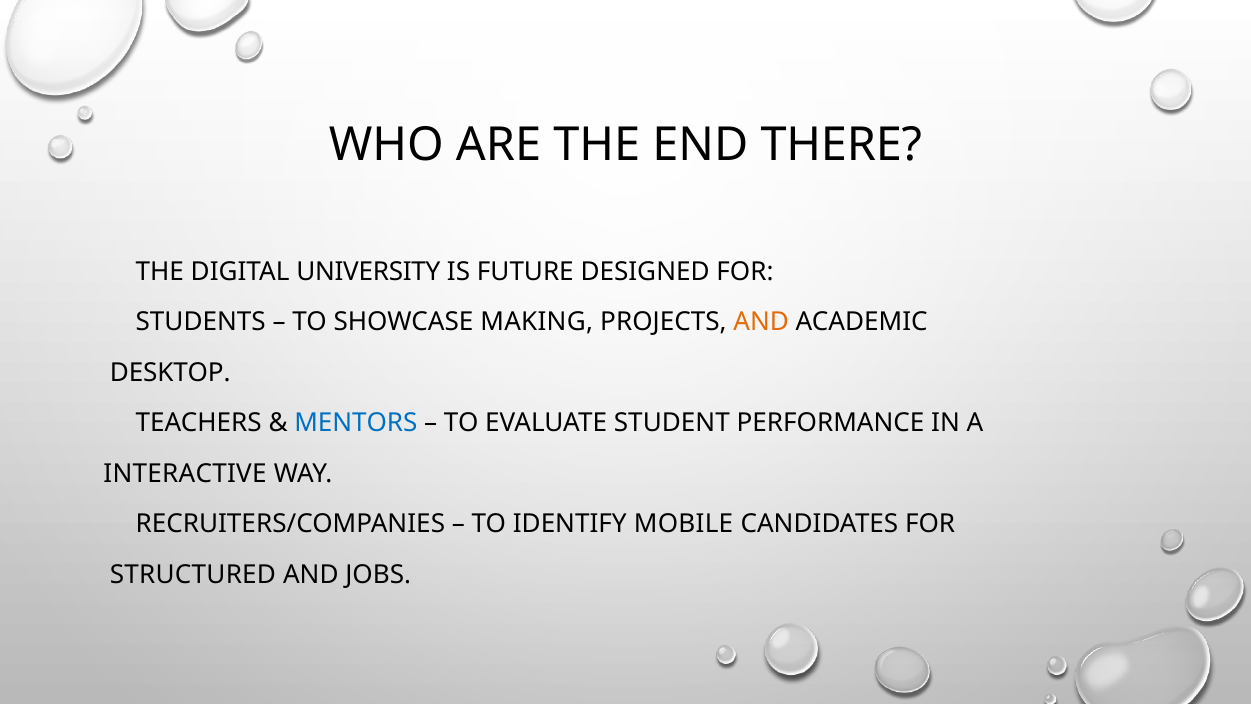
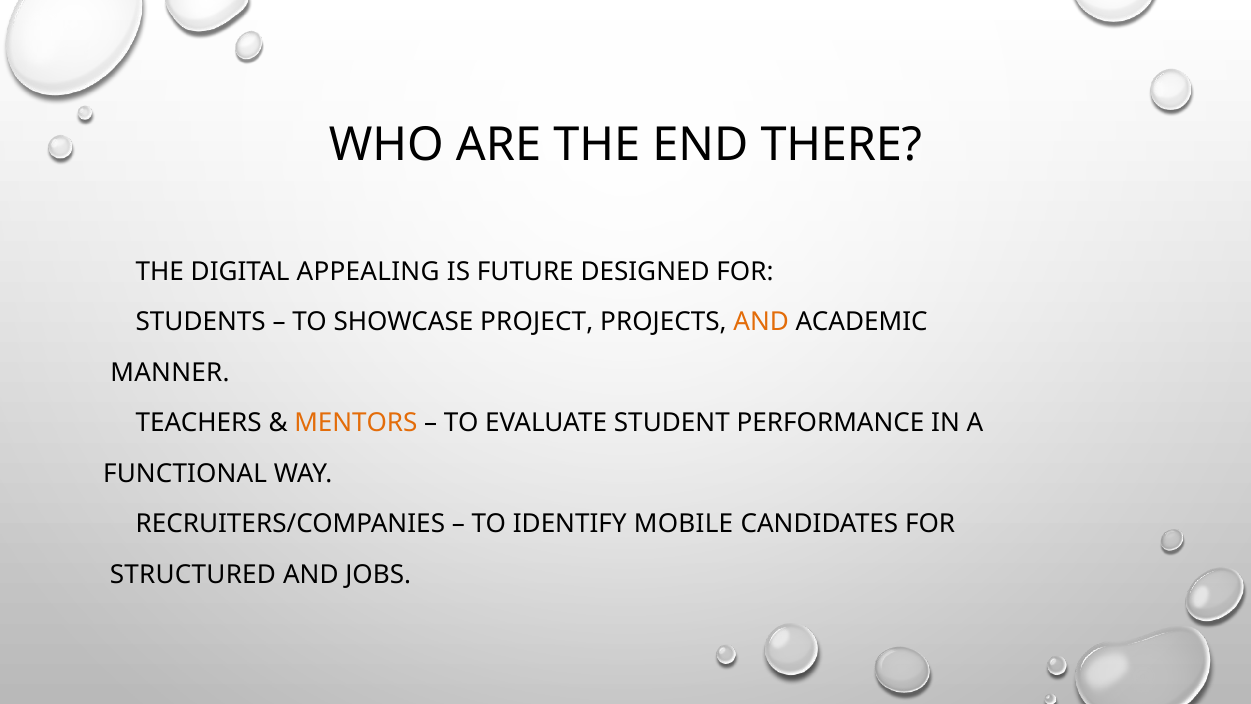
UNIVERSITY: UNIVERSITY -> APPEALING
MAKING: MAKING -> PROJECT
DESKTOP: DESKTOP -> MANNER
MENTORS colour: blue -> orange
INTERACTIVE: INTERACTIVE -> FUNCTIONAL
